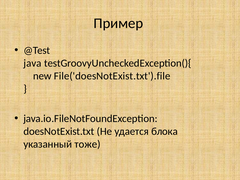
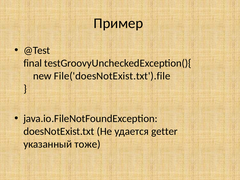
java: java -> final
блока: блока -> getter
